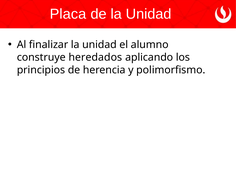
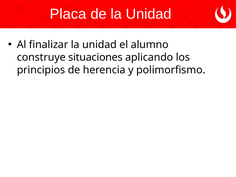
heredados: heredados -> situaciones
